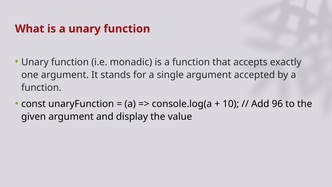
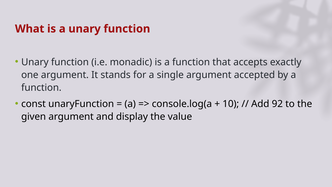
96: 96 -> 92
